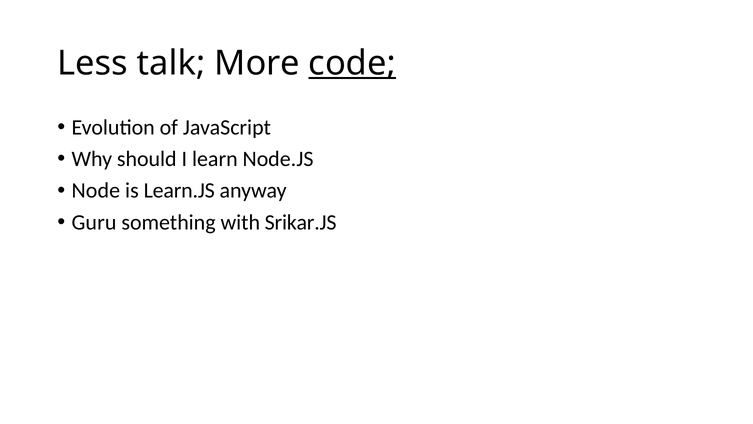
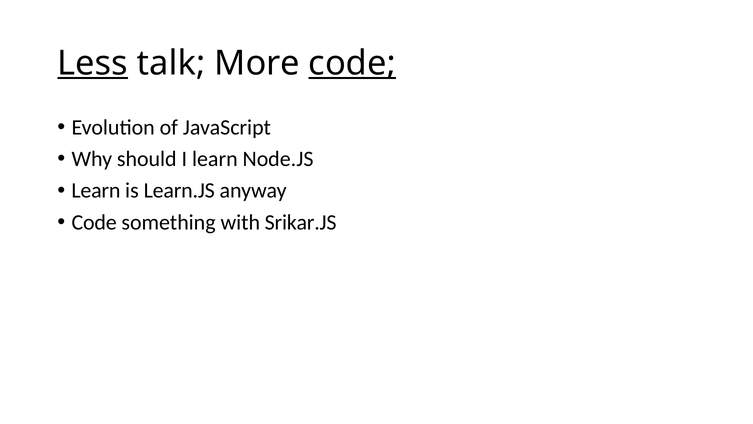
Less underline: none -> present
Node at (96, 190): Node -> Learn
Guru at (94, 222): Guru -> Code
